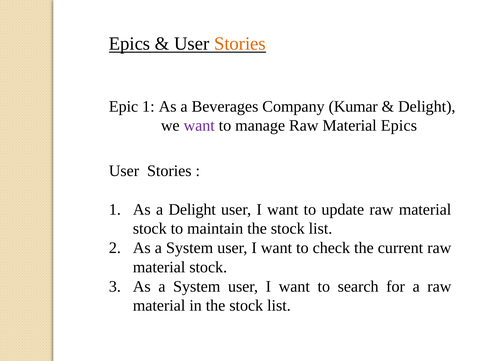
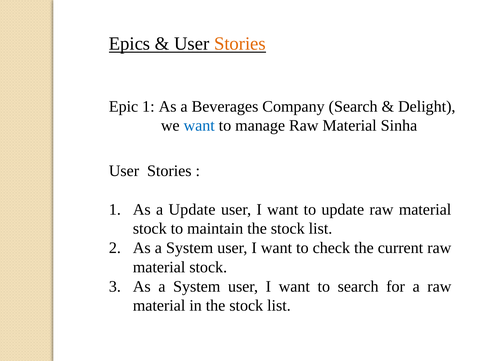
Company Kumar: Kumar -> Search
want at (199, 126) colour: purple -> blue
Material Epics: Epics -> Sinha
a Delight: Delight -> Update
